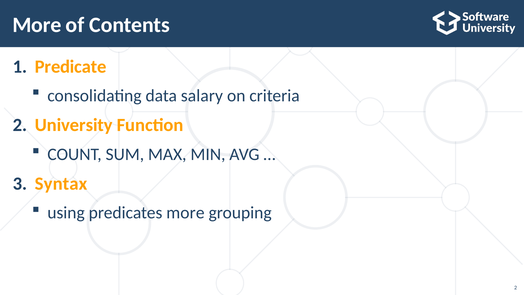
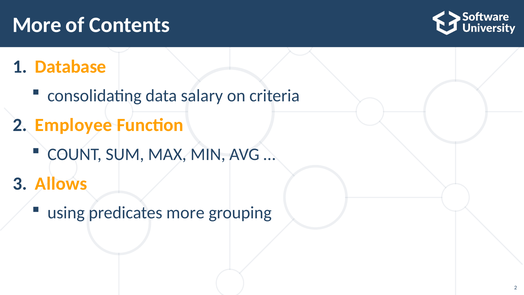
Predicate: Predicate -> Database
University: University -> Employee
Syntax: Syntax -> Allows
